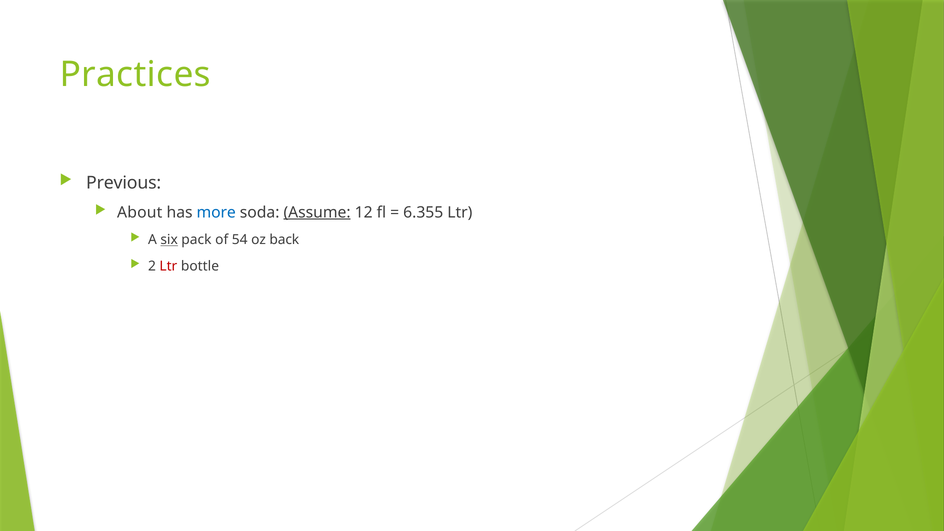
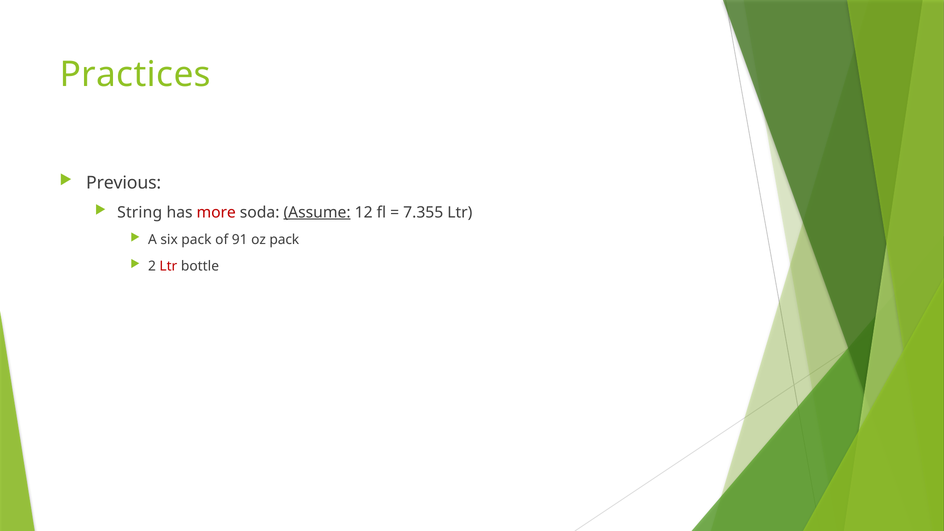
About: About -> String
more colour: blue -> red
6.355: 6.355 -> 7.355
six underline: present -> none
54: 54 -> 91
oz back: back -> pack
